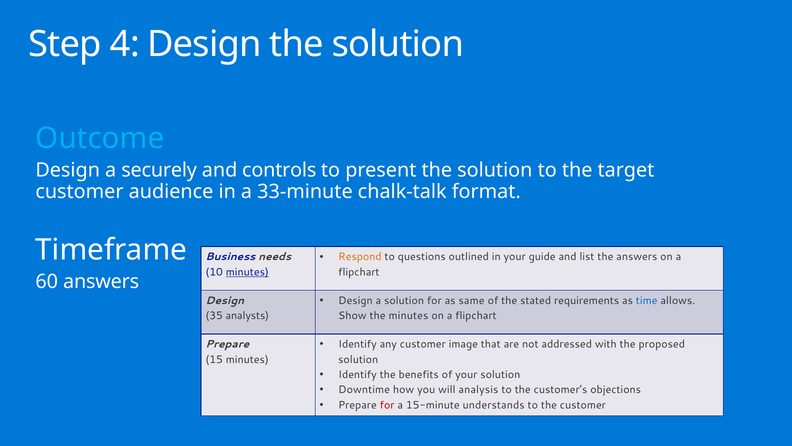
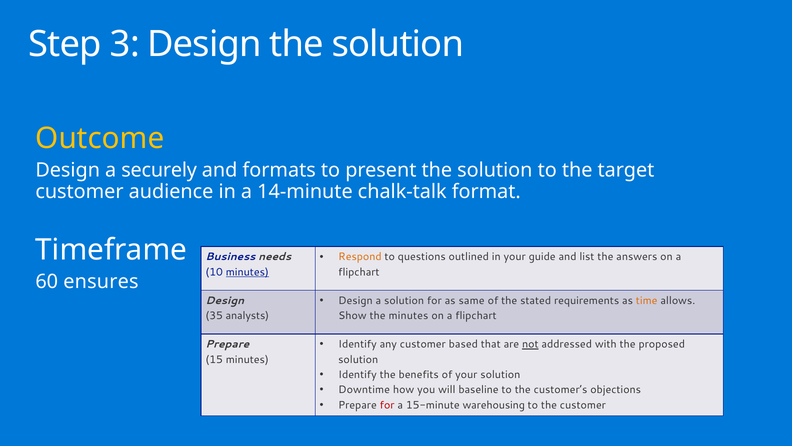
4: 4 -> 3
Outcome colour: light blue -> yellow
controls: controls -> formats
33-minute: 33-minute -> 14-minute
60 answers: answers -> ensures
time colour: blue -> orange
image: image -> based
not underline: none -> present
analysis: analysis -> baseline
understands: understands -> warehousing
